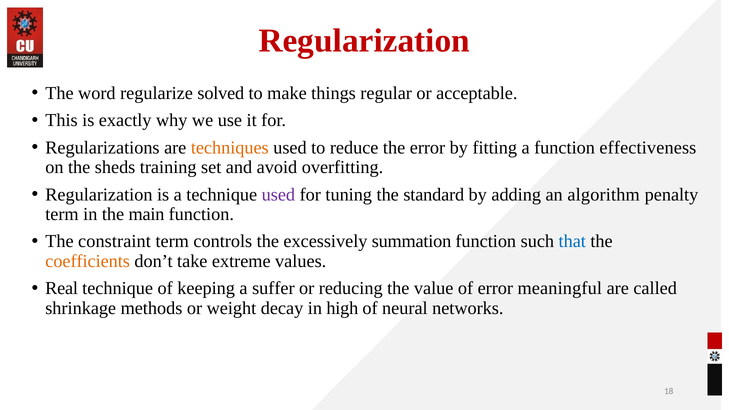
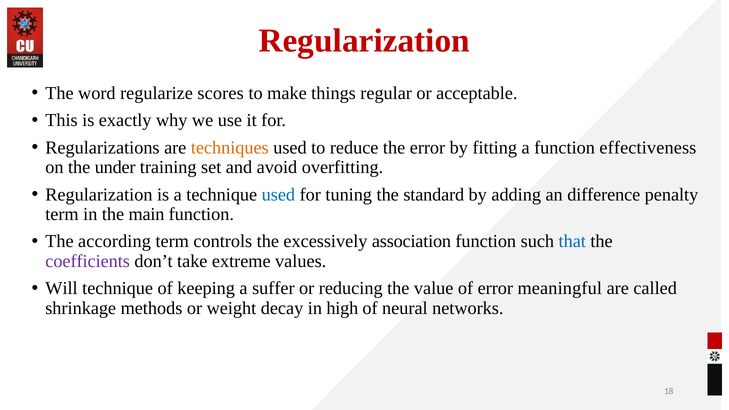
solved: solved -> scores
sheds: sheds -> under
used at (278, 195) colour: purple -> blue
algorithm: algorithm -> difference
constraint: constraint -> according
summation: summation -> association
coefficients colour: orange -> purple
Real: Real -> Will
